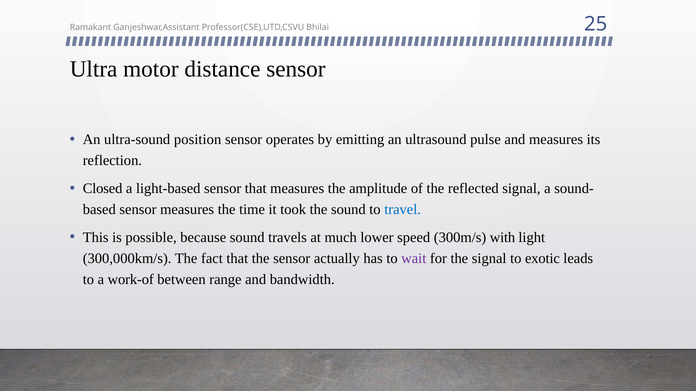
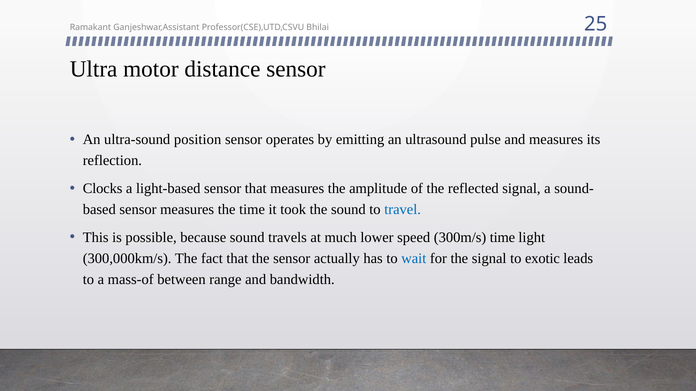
Closed: Closed -> Clocks
300m/s with: with -> time
wait colour: purple -> blue
work-of: work-of -> mass-of
